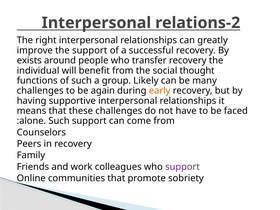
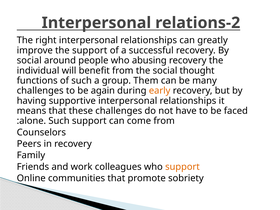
exists at (29, 60): exists -> social
transfer: transfer -> abusing
Likely: Likely -> Them
support at (182, 167) colour: purple -> orange
